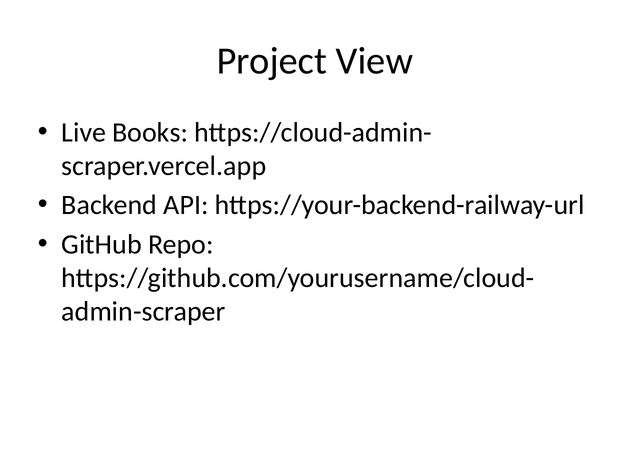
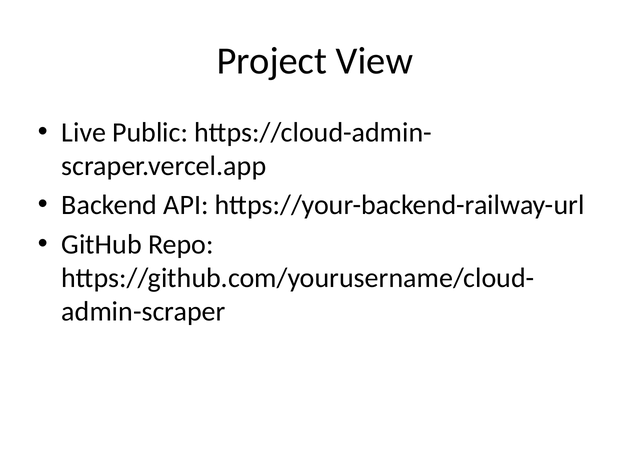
Books: Books -> Public
